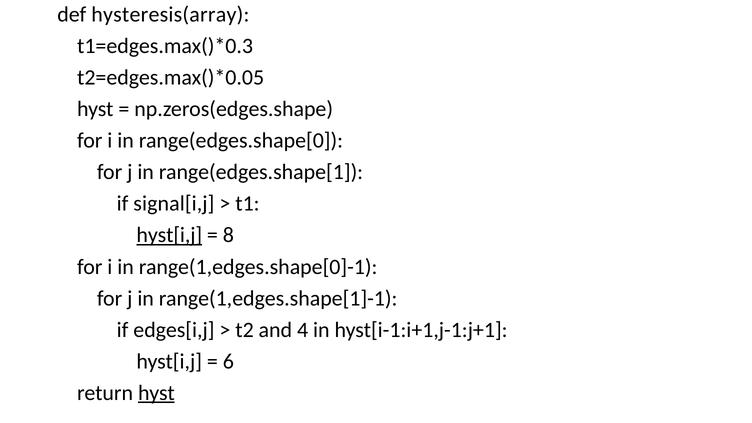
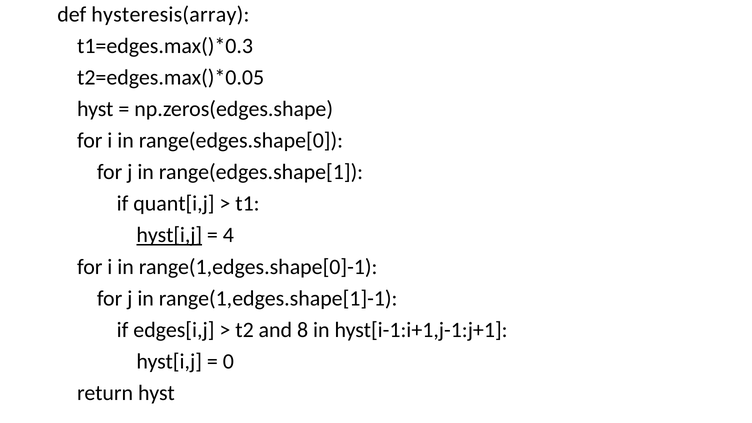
signal[i,j: signal[i,j -> quant[i,j
8: 8 -> 4
4: 4 -> 8
6: 6 -> 0
hyst at (156, 393) underline: present -> none
